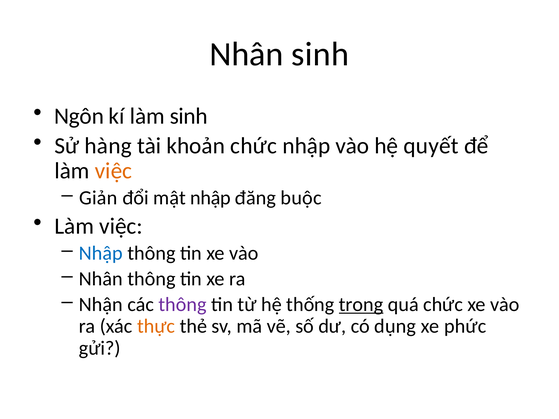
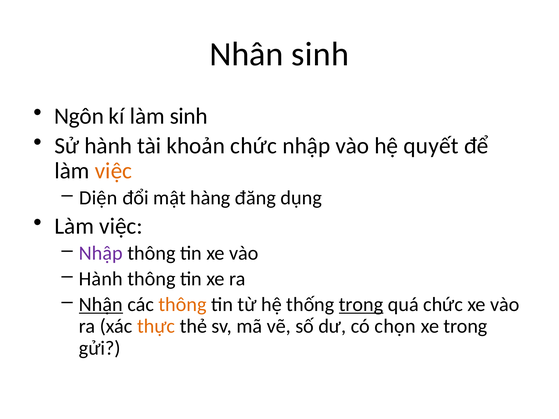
Sử hàng: hàng -> hành
Giản: Giản -> Diện
mật nhập: nhập -> hàng
buộc: buộc -> dụng
Nhập at (101, 253) colour: blue -> purple
Nhân at (101, 279): Nhân -> Hành
Nhận underline: none -> present
thông at (183, 305) colour: purple -> orange
dụng: dụng -> chọn
xe phức: phức -> trong
